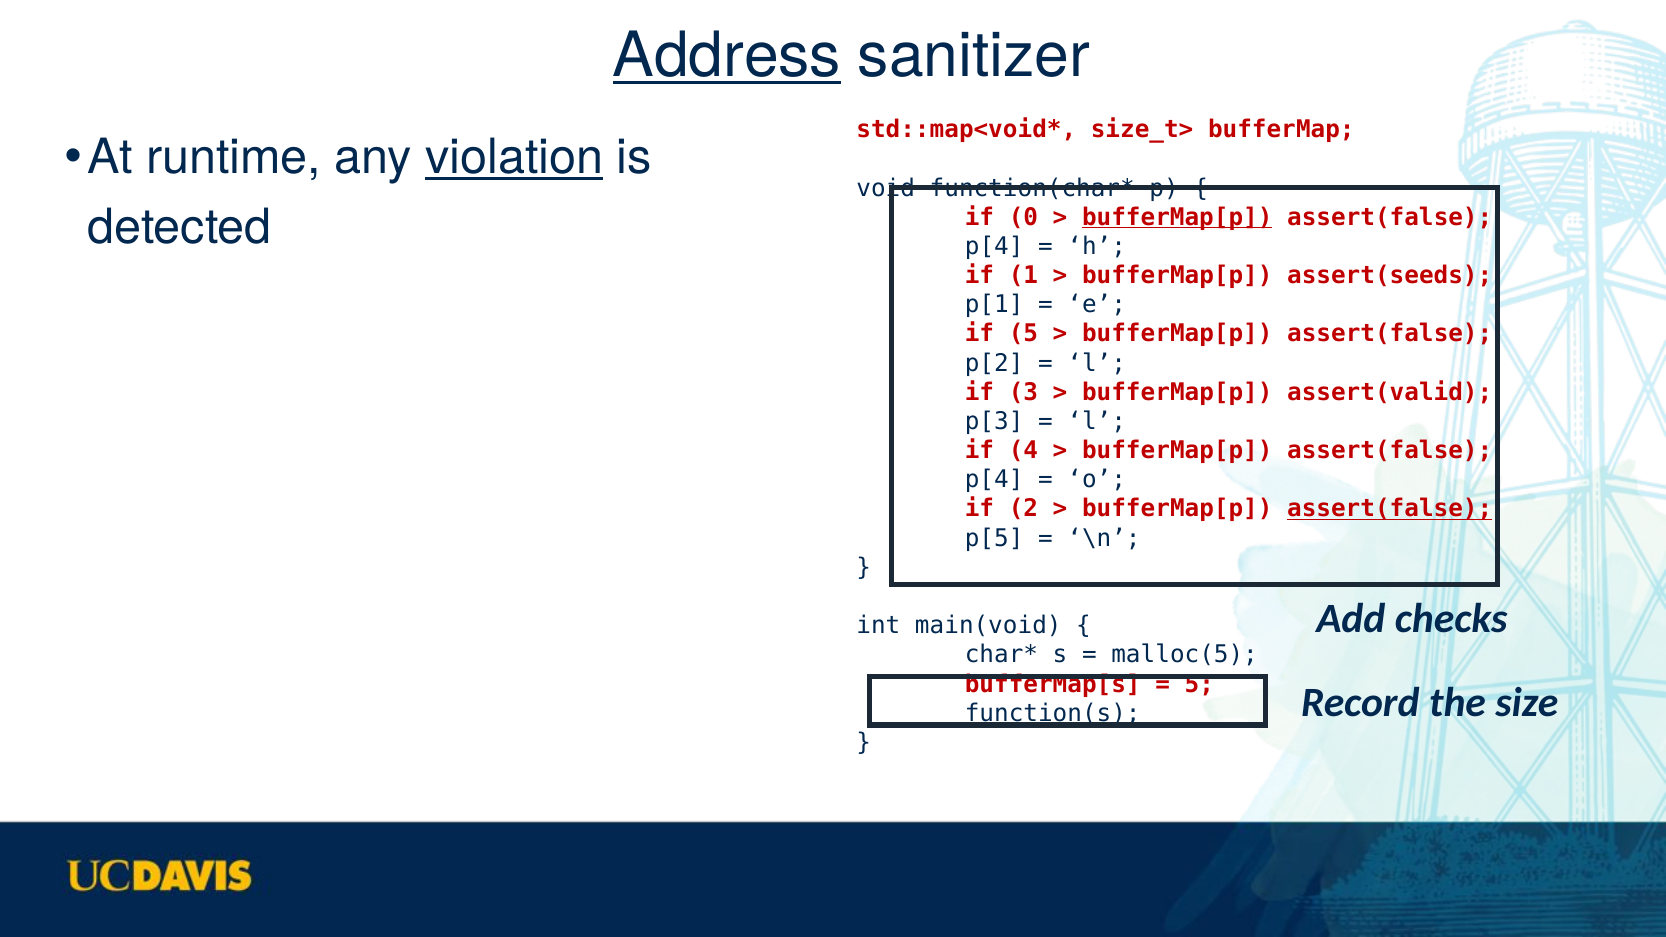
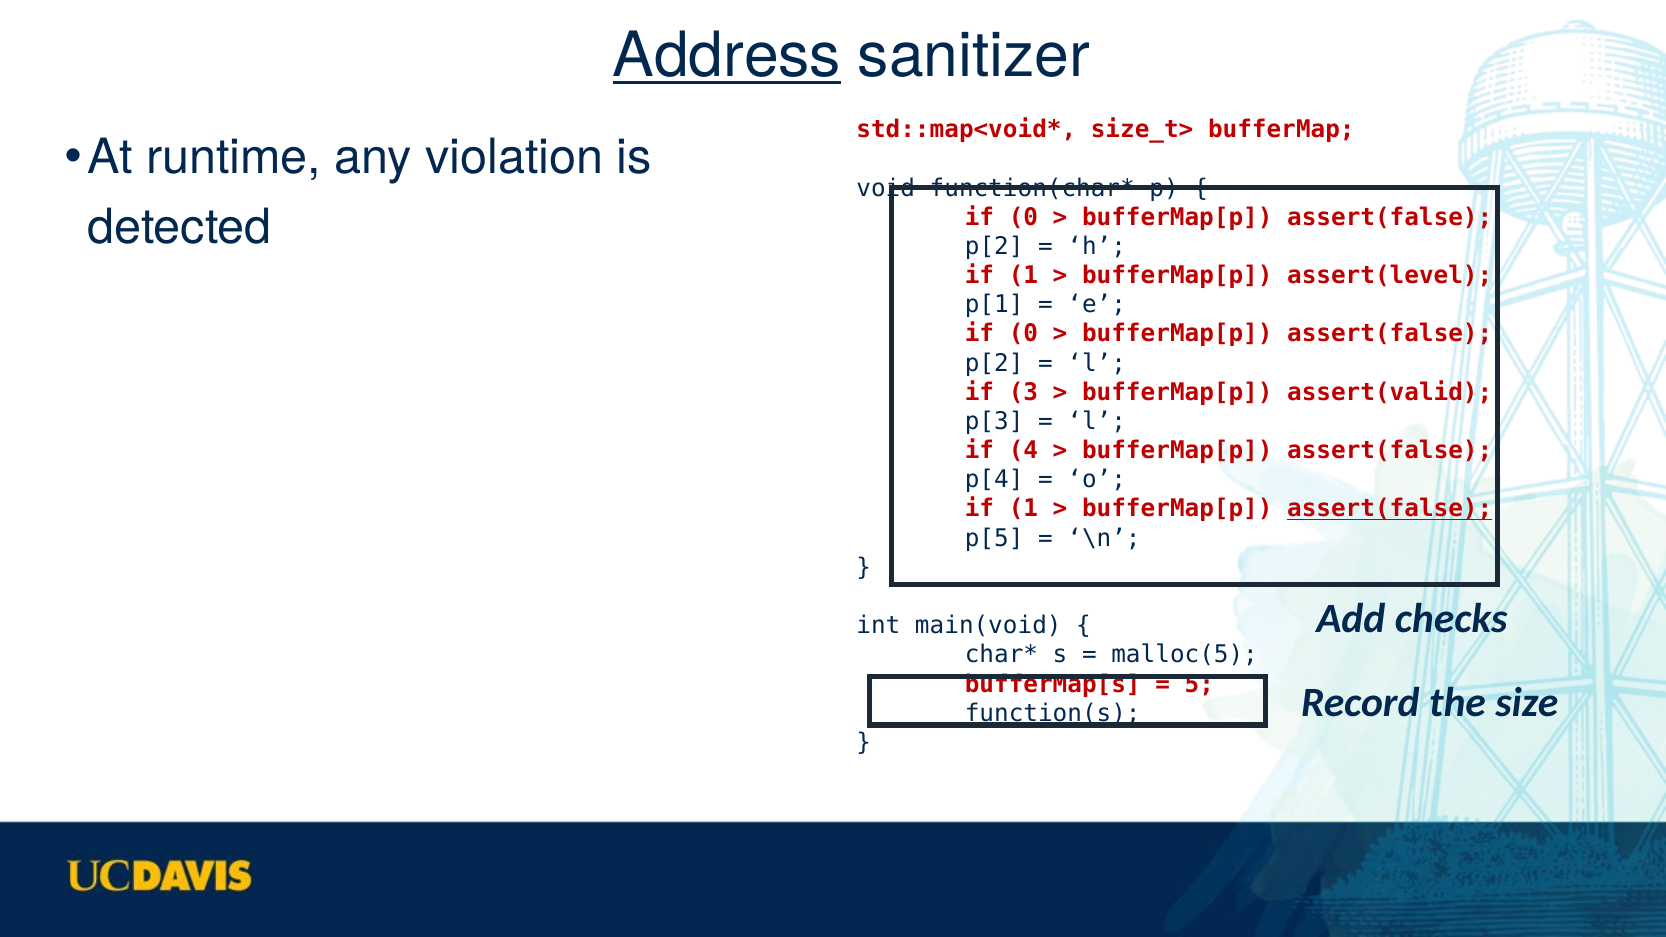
violation underline: present -> none
bufferMap[p at (1177, 217) underline: present -> none
p[4 at (994, 247): p[4 -> p[2
assert(seeds: assert(seeds -> assert(level
5 at (1023, 334): 5 -> 0
2 at (1023, 509): 2 -> 1
